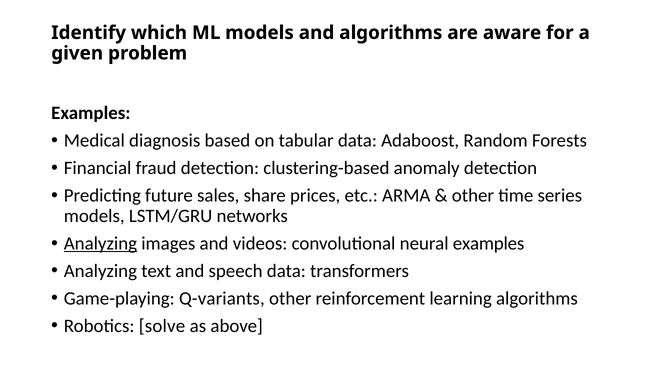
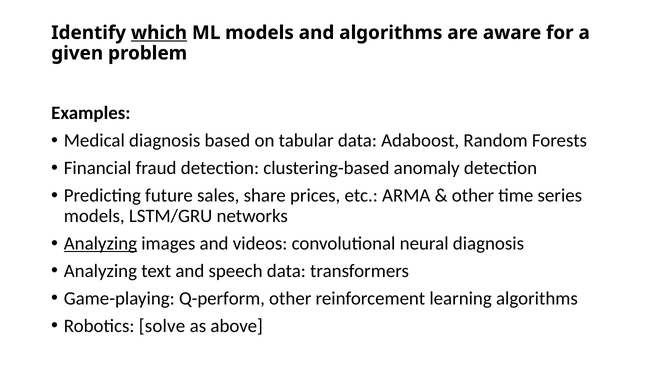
which underline: none -> present
neural examples: examples -> diagnosis
Q-variants: Q-variants -> Q-perform
